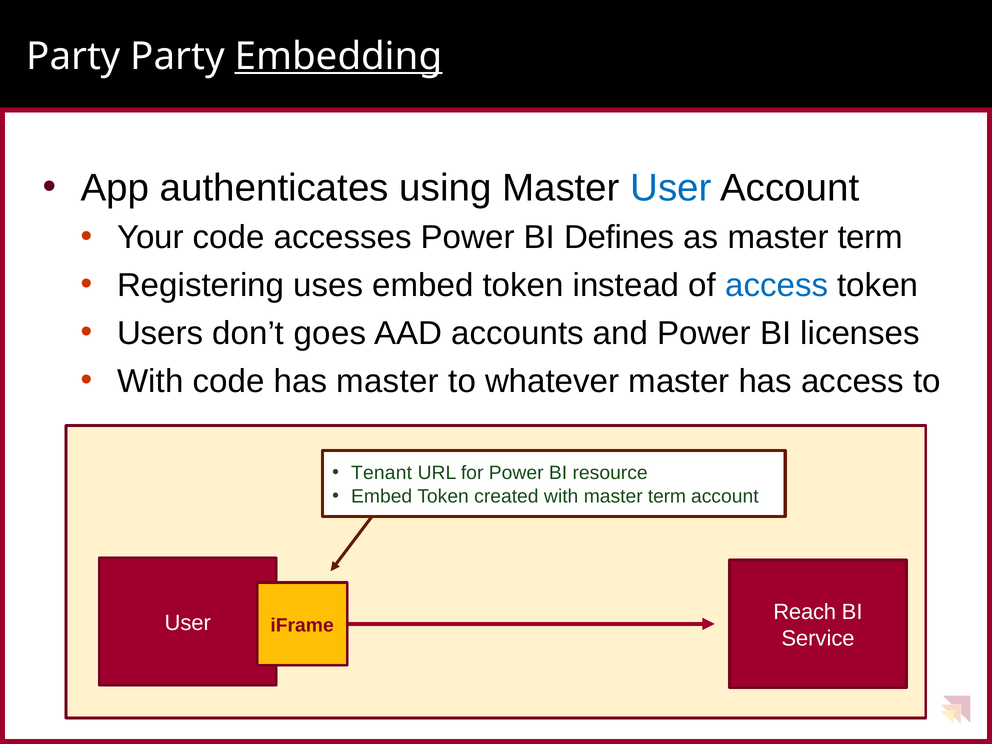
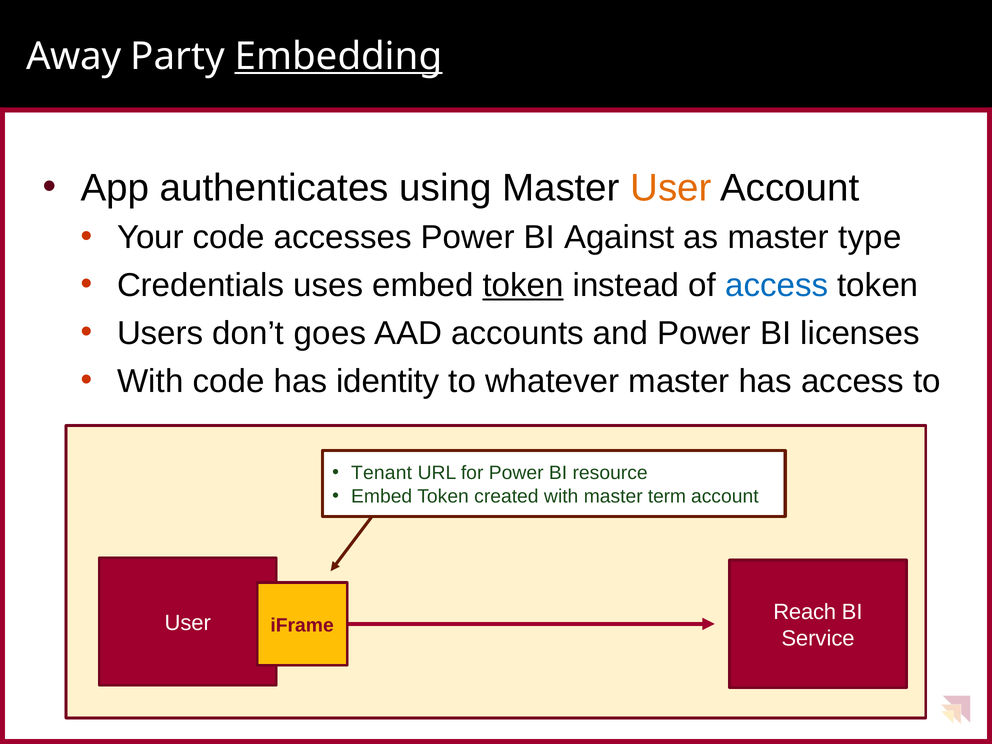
Party at (74, 56): Party -> Away
User at (671, 188) colour: blue -> orange
Defines: Defines -> Against
as master term: term -> type
Registering: Registering -> Credentials
token at (523, 285) underline: none -> present
has master: master -> identity
